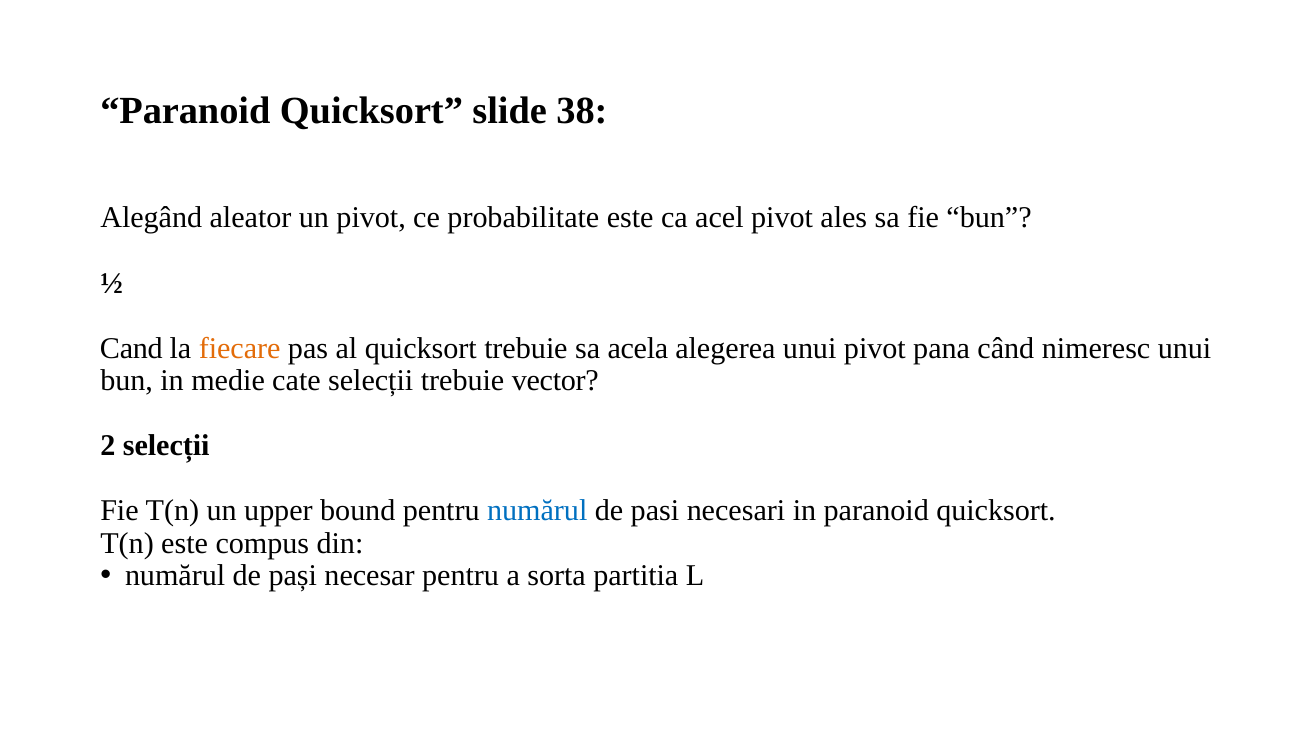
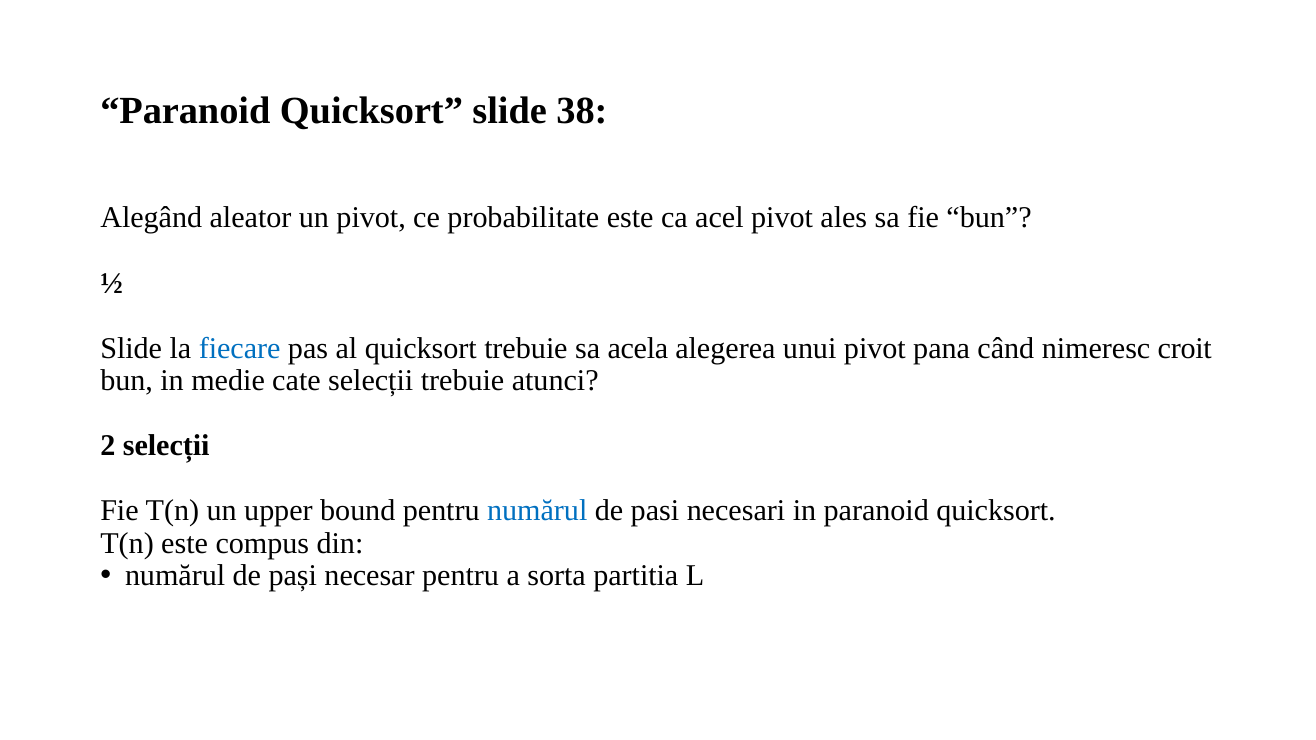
Cand at (131, 348): Cand -> Slide
fiecare colour: orange -> blue
nimeresc unui: unui -> croit
vector: vector -> atunci
